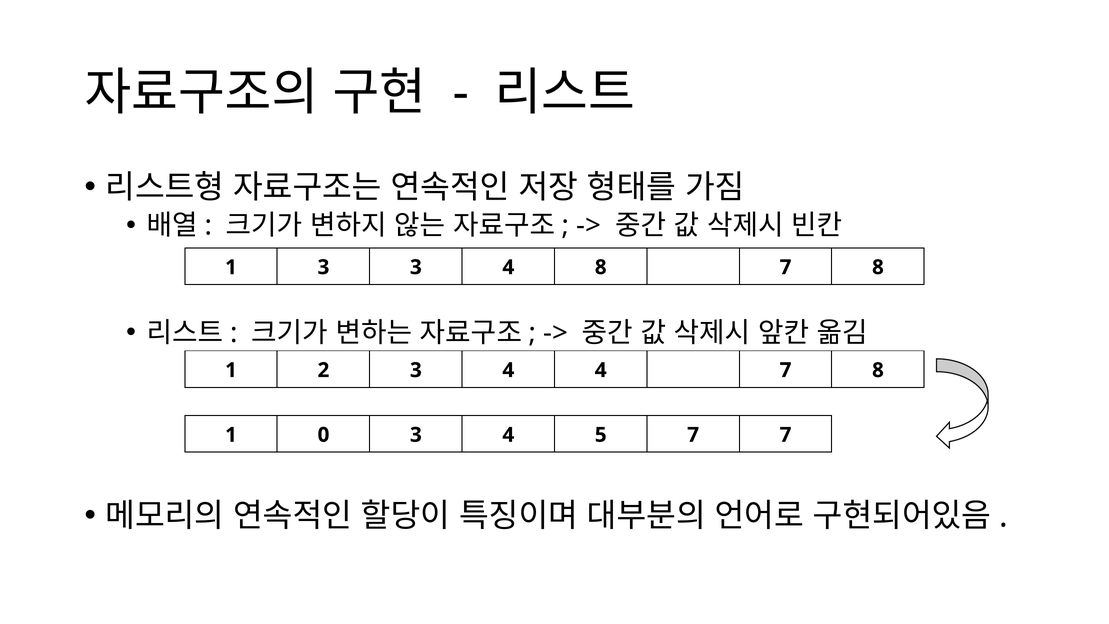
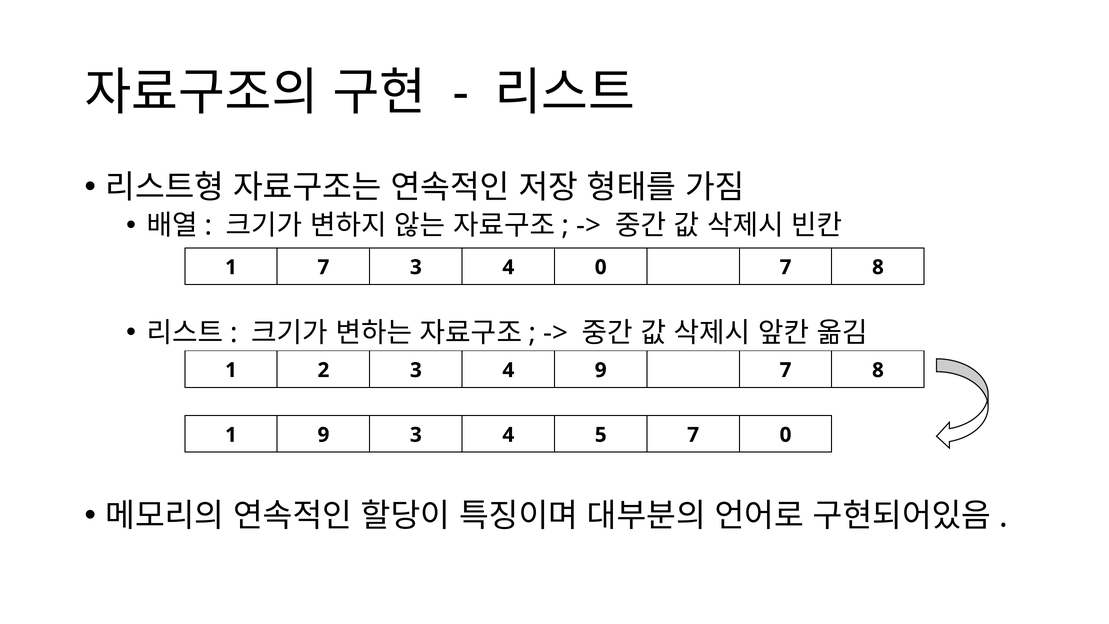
1 3: 3 -> 7
4 8: 8 -> 0
4 4: 4 -> 9
1 0: 0 -> 9
7 7: 7 -> 0
